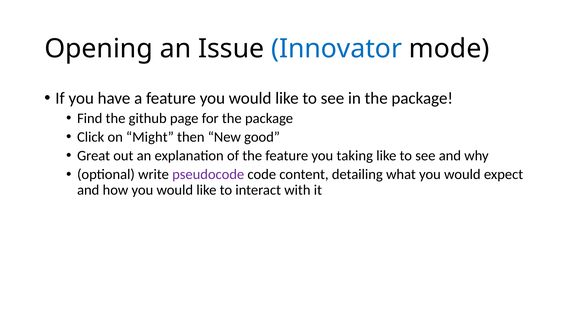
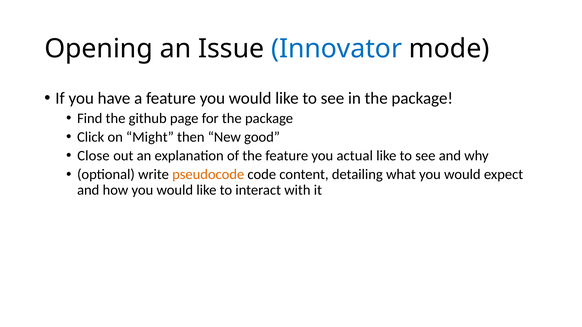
Great: Great -> Close
taking: taking -> actual
pseudocode colour: purple -> orange
